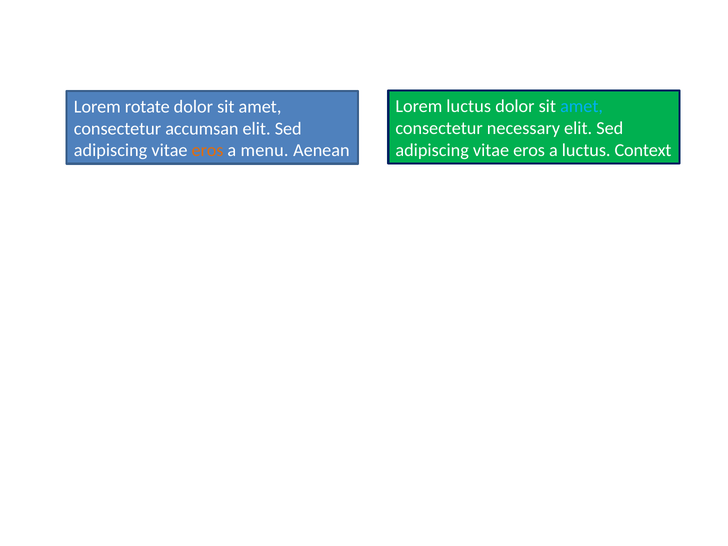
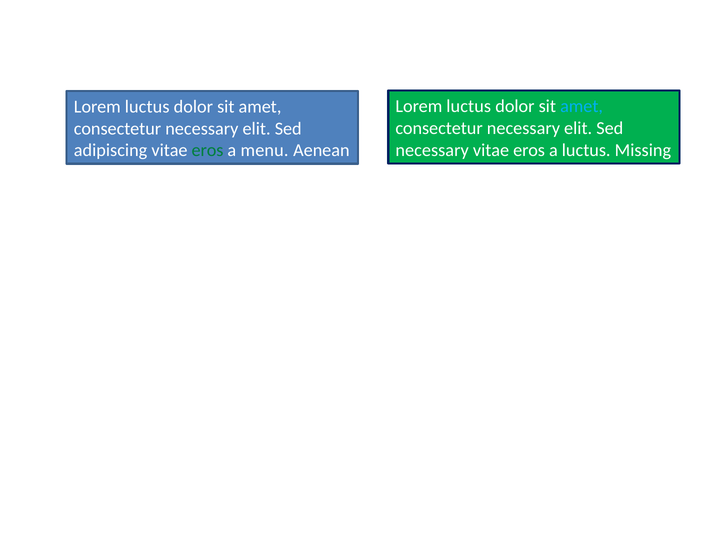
rotate at (147, 107): rotate -> luctus
accumsan at (202, 129): accumsan -> necessary
adipiscing at (432, 150): adipiscing -> necessary
Context: Context -> Missing
eros at (208, 150) colour: orange -> green
